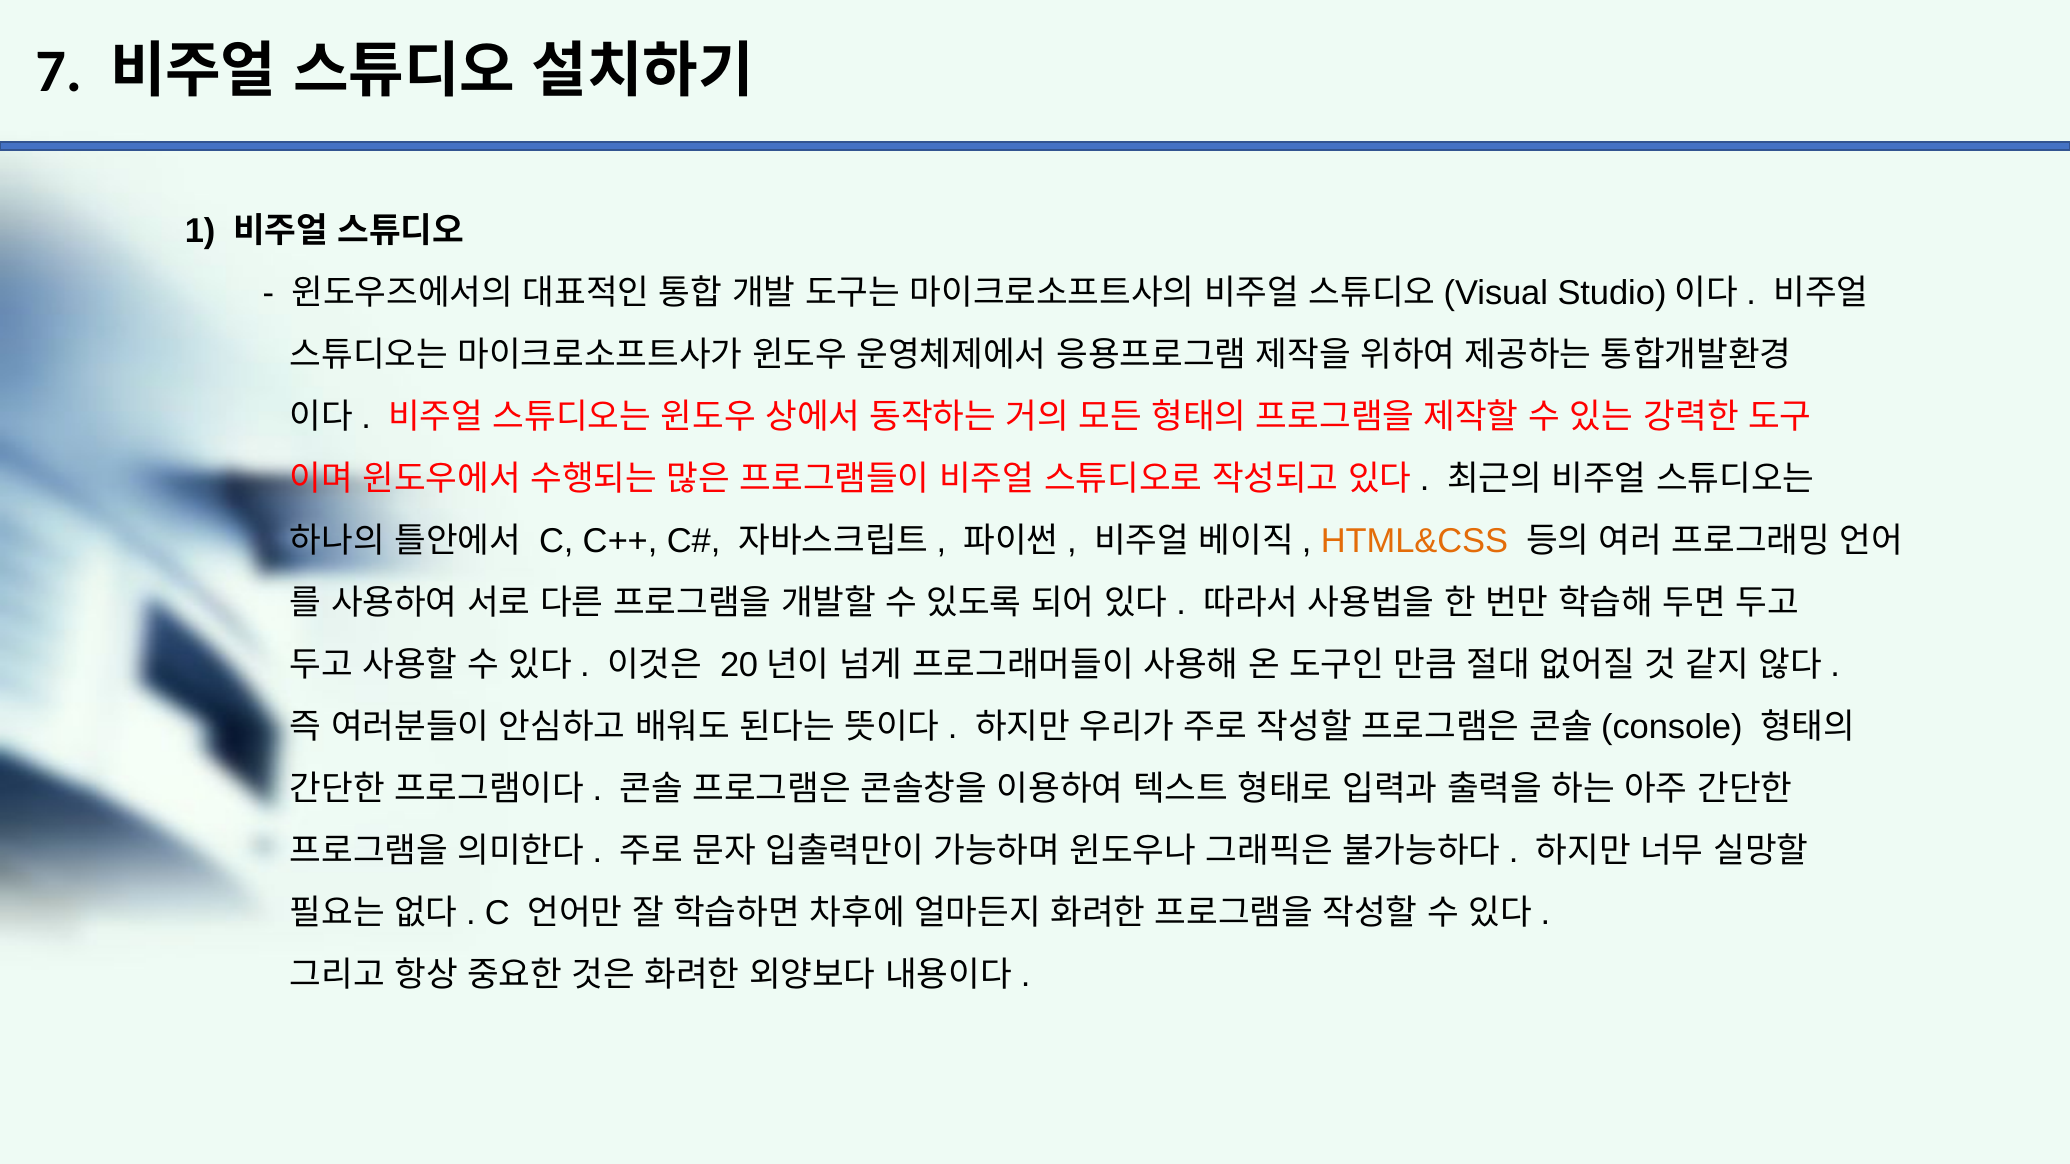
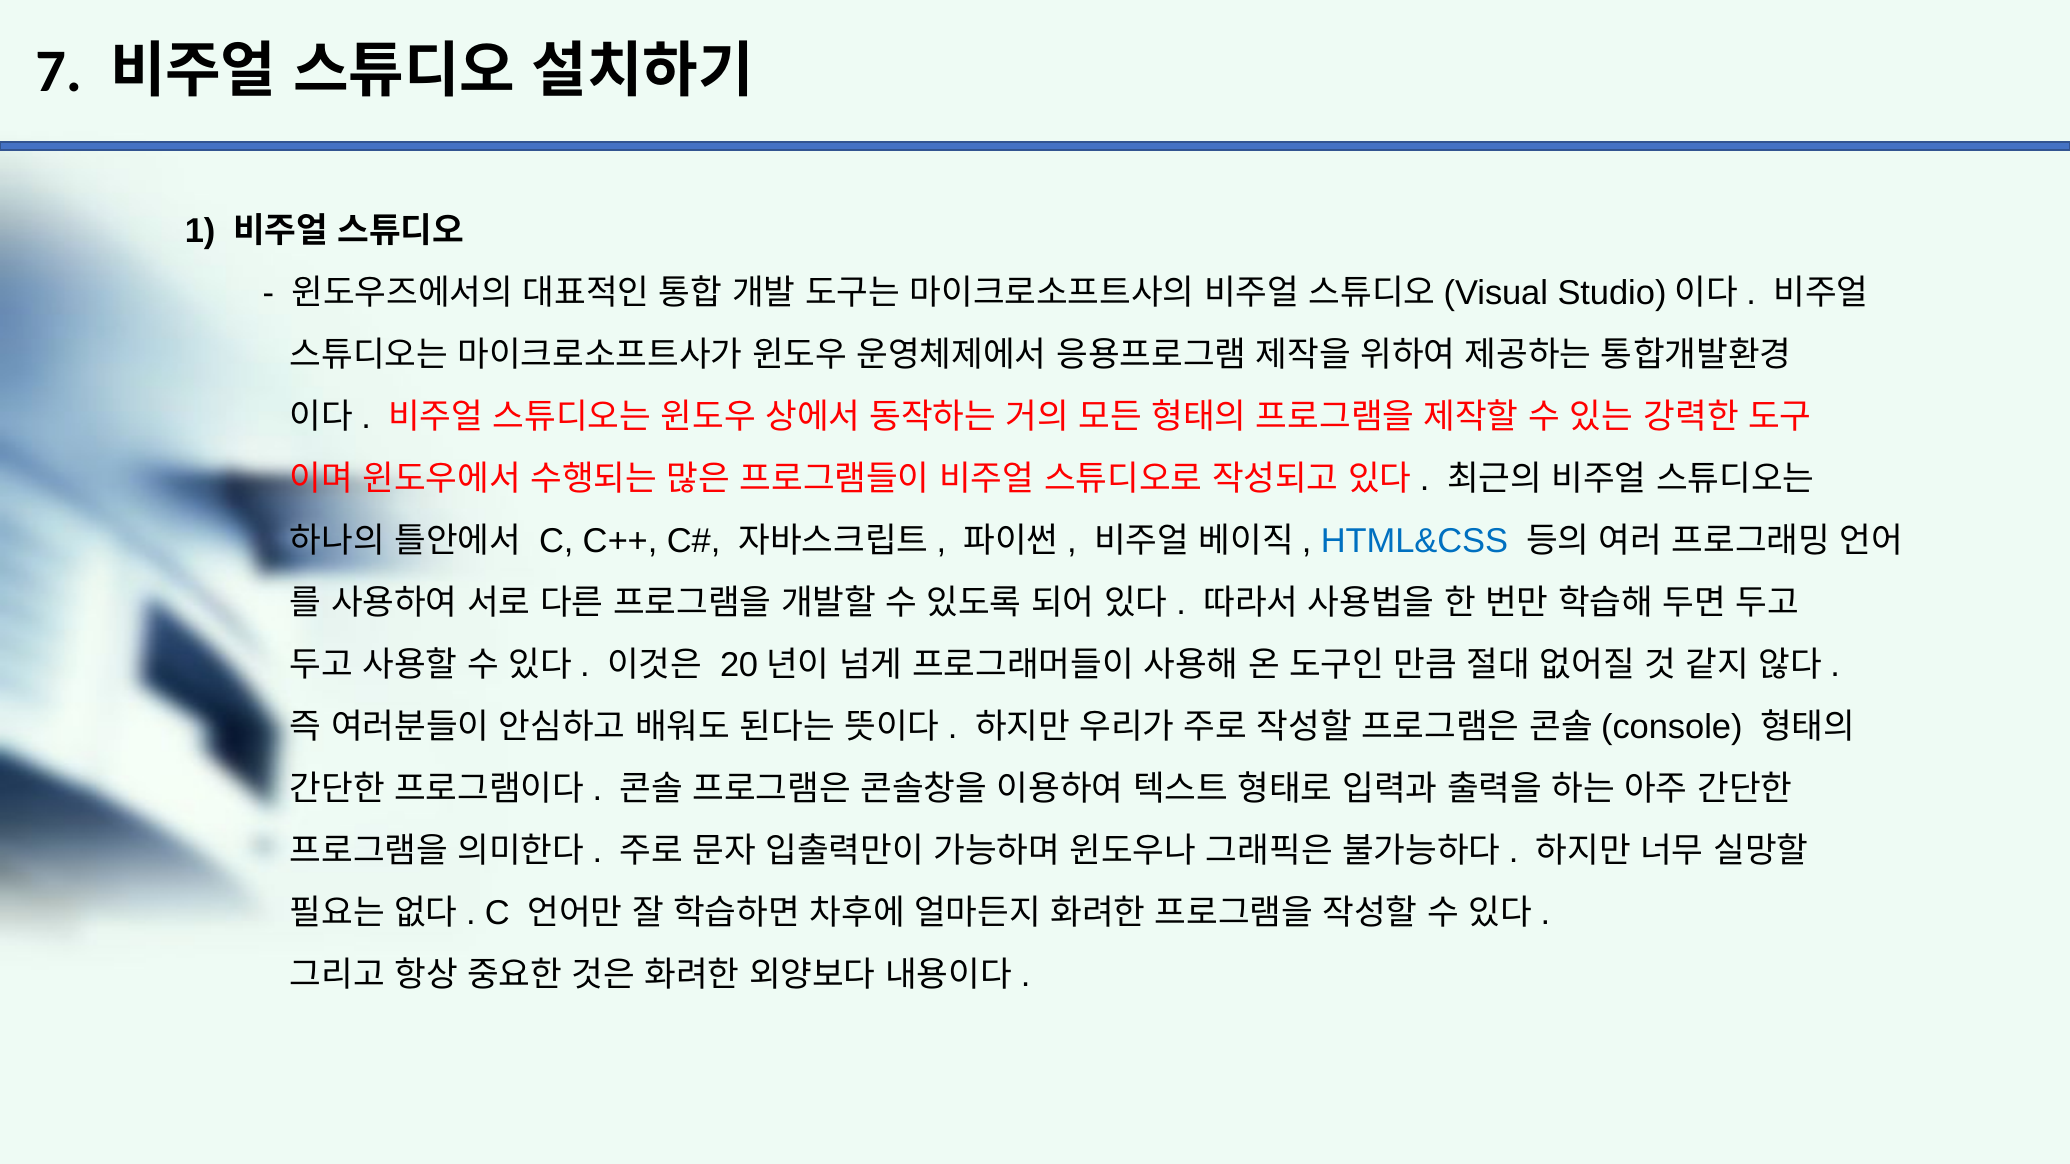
HTML&CSS colour: orange -> blue
